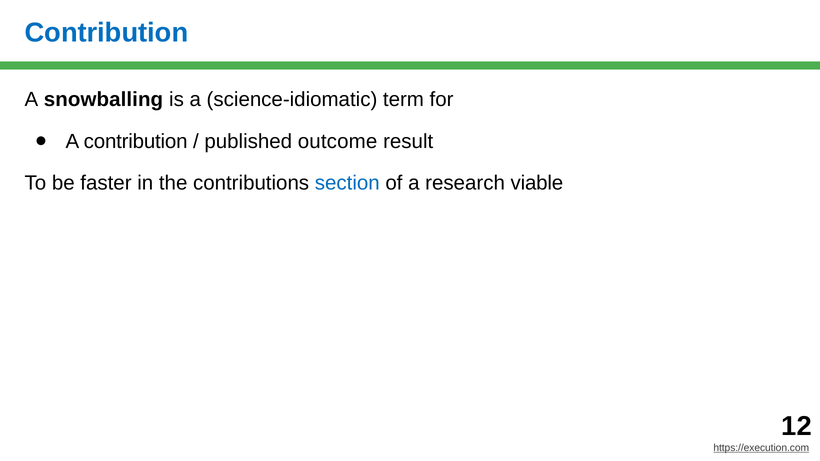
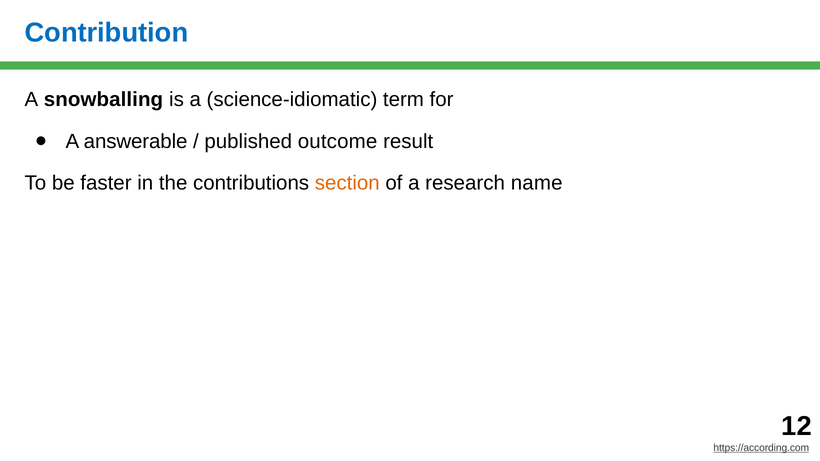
A contribution: contribution -> answerable
section colour: blue -> orange
viable: viable -> name
https://execution.com: https://execution.com -> https://according.com
